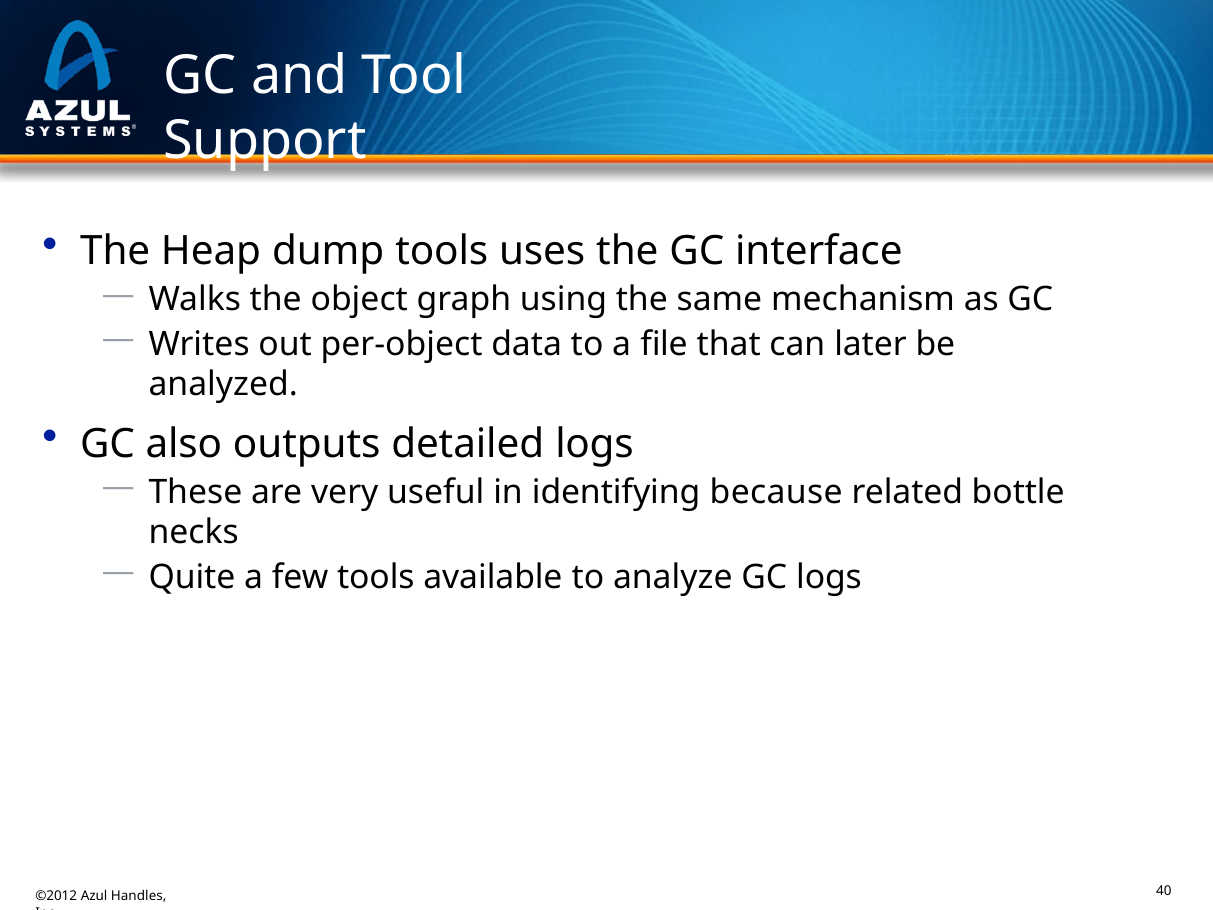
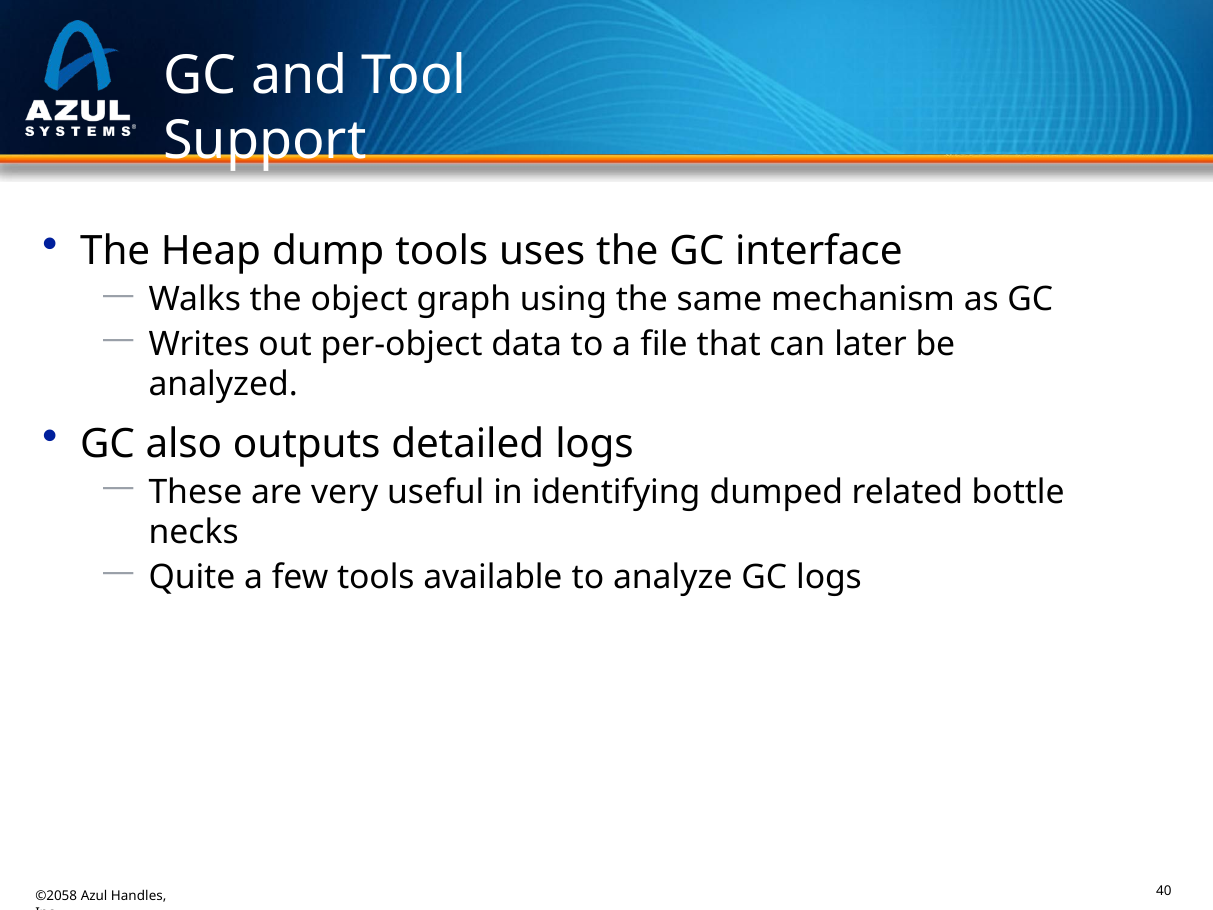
because: because -> dumped
©2012: ©2012 -> ©2058
